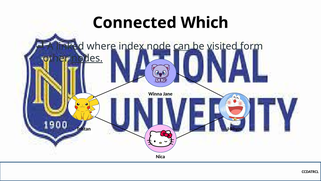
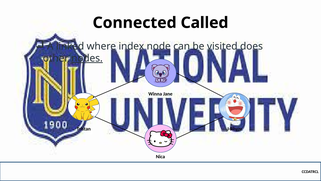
Which: Which -> Called
can underline: present -> none
form: form -> does
